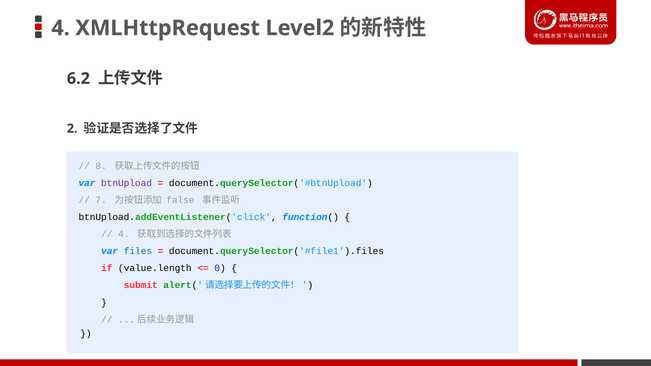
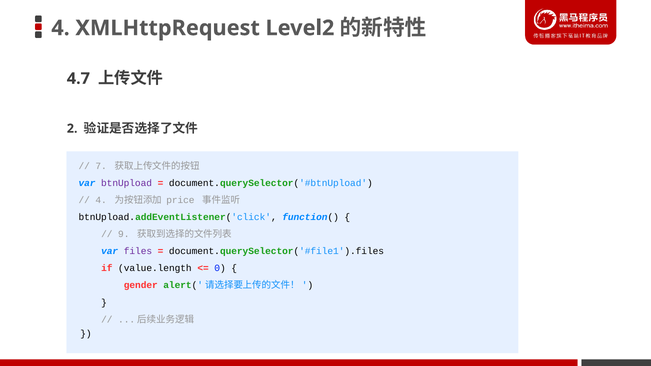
6.2: 6.2 -> 4.7
8: 8 -> 7
7 at (101, 200): 7 -> 4
false: false -> price
4 at (124, 234): 4 -> 9
files colour: blue -> purple
submit: submit -> gender
